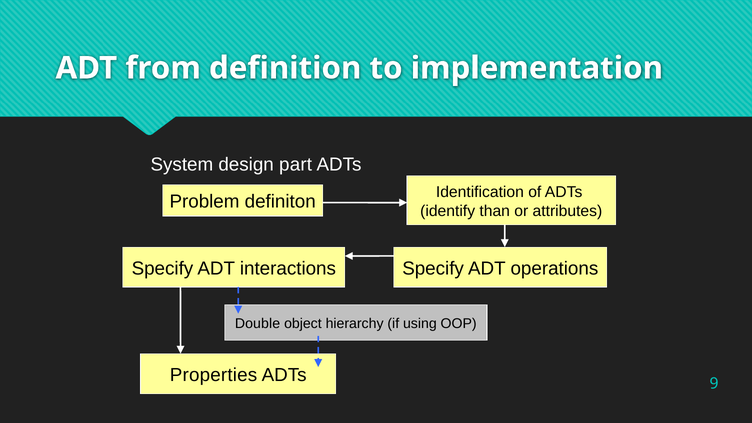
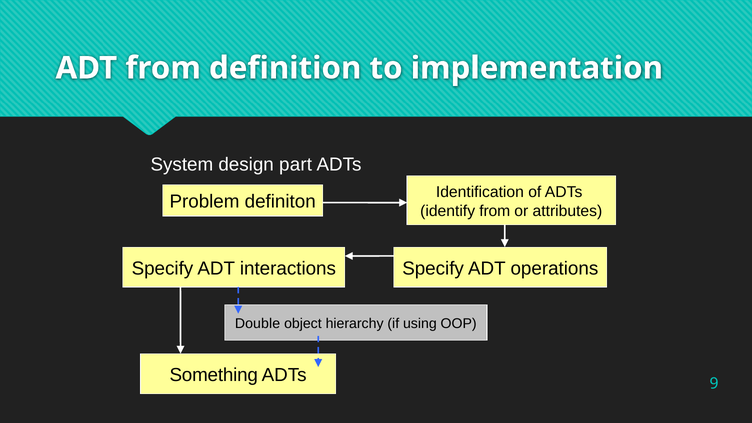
identify than: than -> from
Properties: Properties -> Something
